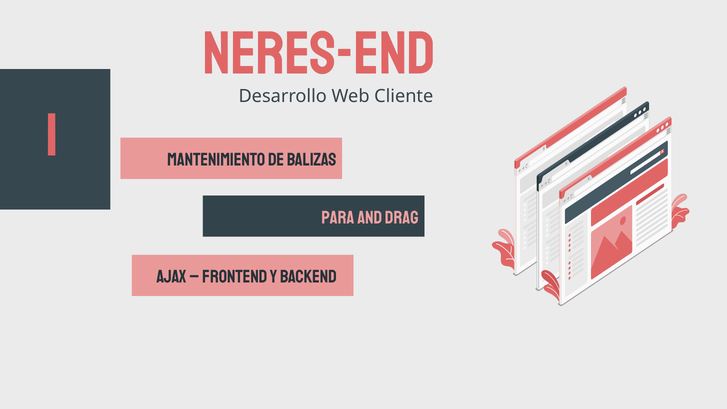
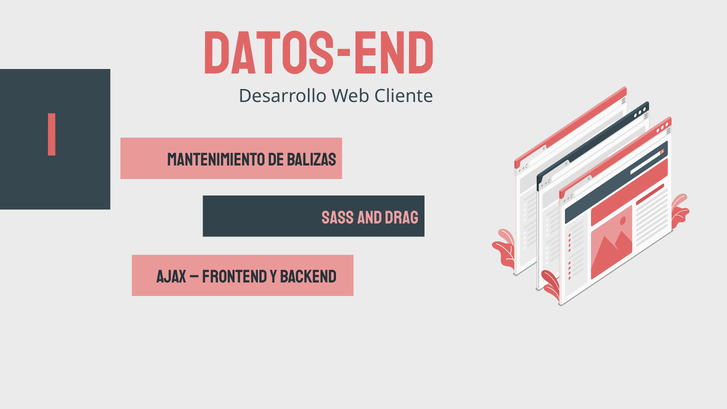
Neres-end: Neres-end -> Datos-end
PARA: PARA -> SASS
